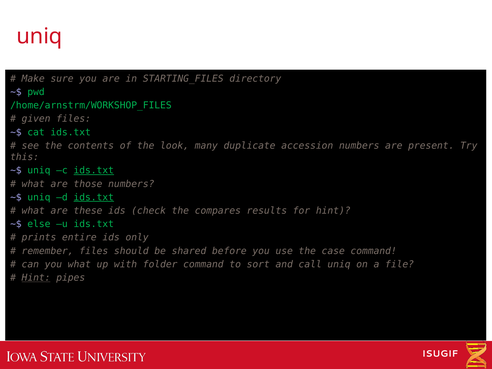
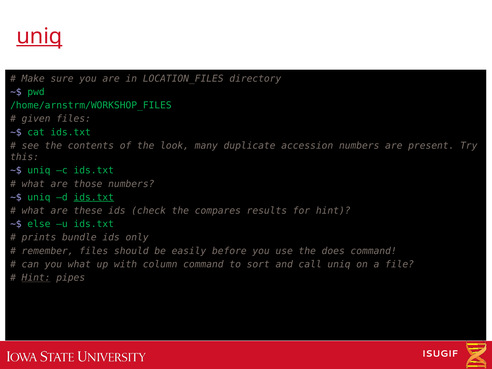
uniq at (39, 36) underline: none -> present
STARTING_FILES: STARTING_FILES -> LOCATION_FILES
ids.txt at (94, 170) underline: present -> none
entire: entire -> bundle
shared: shared -> easily
case: case -> does
folder: folder -> column
